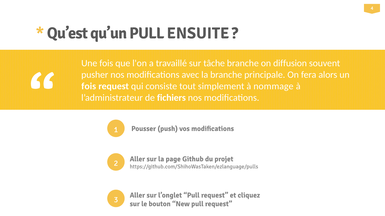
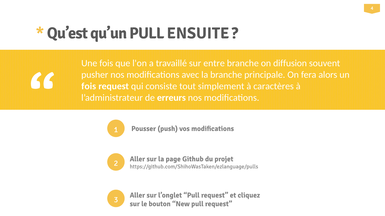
tâche: tâche -> entre
nommage: nommage -> caractères
fichiers: fichiers -> erreurs
